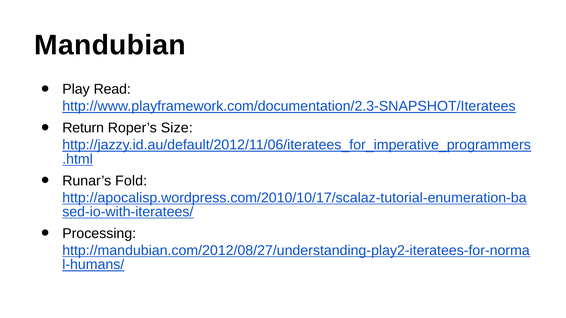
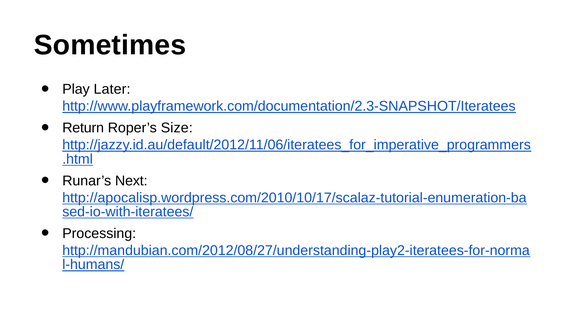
Mandubian: Mandubian -> Sometimes
Read: Read -> Later
Fold: Fold -> Next
